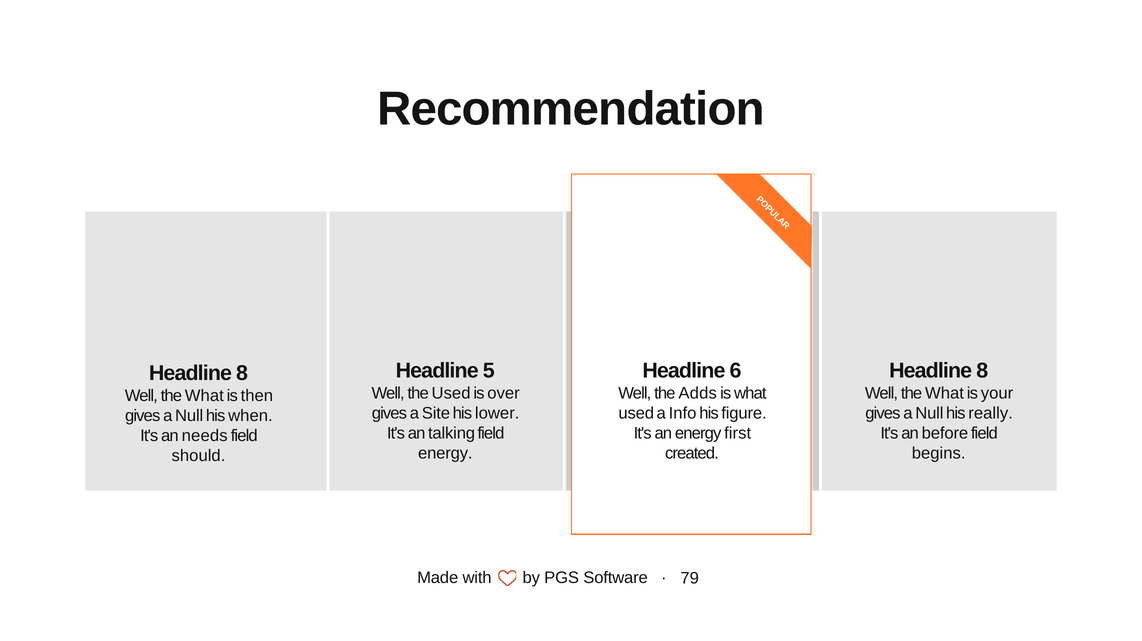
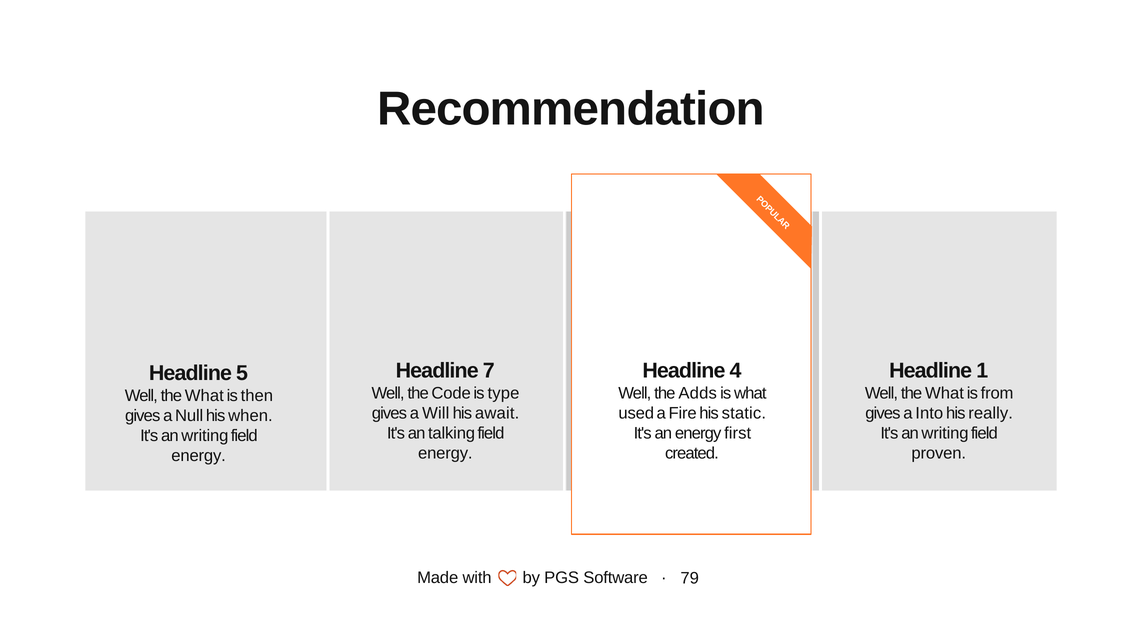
5: 5 -> 7
6: 6 -> 4
8 at (982, 371): 8 -> 1
8 at (242, 373): 8 -> 5
the Used: Used -> Code
over: over -> type
your: your -> from
Site: Site -> Will
lower: lower -> await
Info: Info -> Fire
figure: figure -> static
Null at (929, 413): Null -> Into
before at (945, 433): before -> writing
needs at (205, 436): needs -> writing
begins: begins -> proven
should at (198, 456): should -> energy
